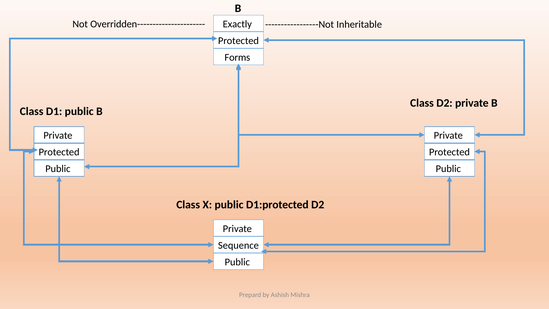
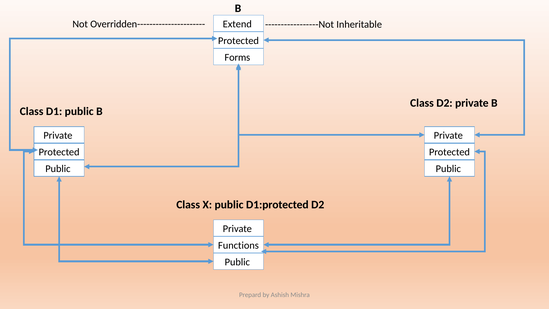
Exactly: Exactly -> Extend
Sequence: Sequence -> Functions
